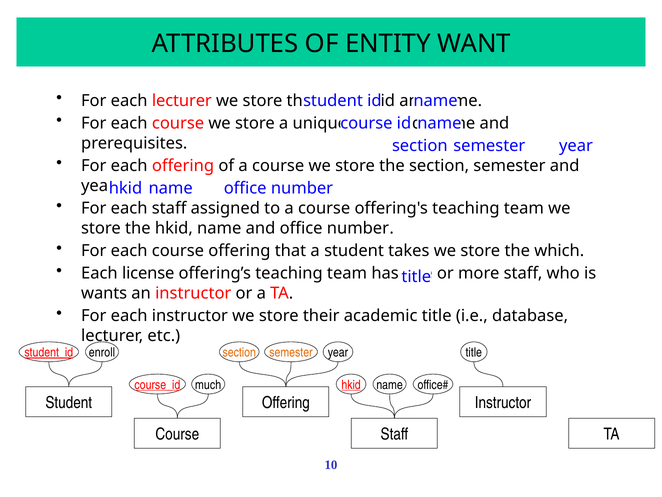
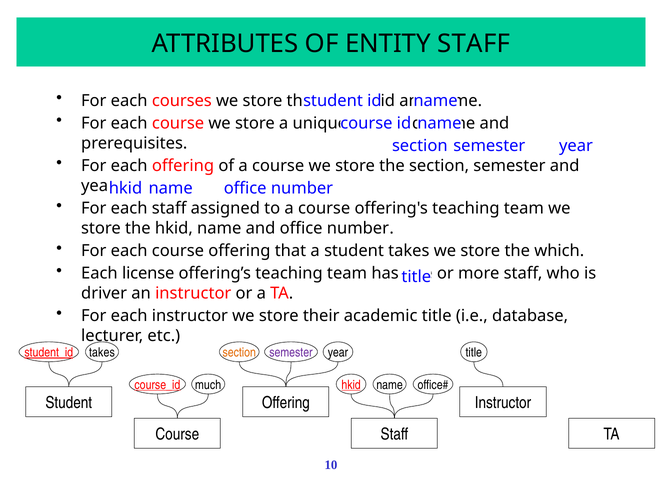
ENTITY WANT: WANT -> STAFF
each lecturer: lecturer -> courses
wants: wants -> driver
enroll at (102, 352): enroll -> takes
semester at (291, 352) colour: orange -> purple
